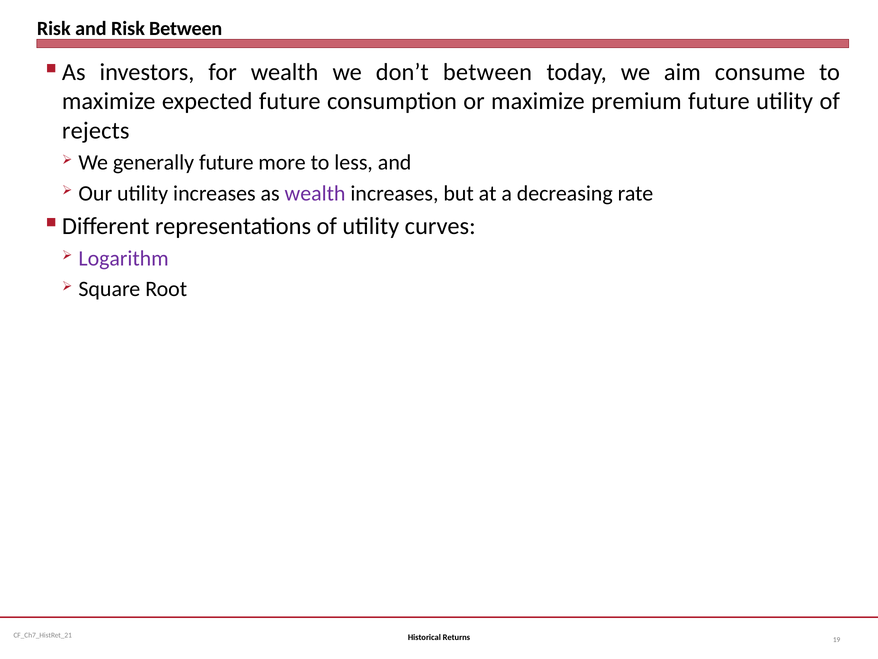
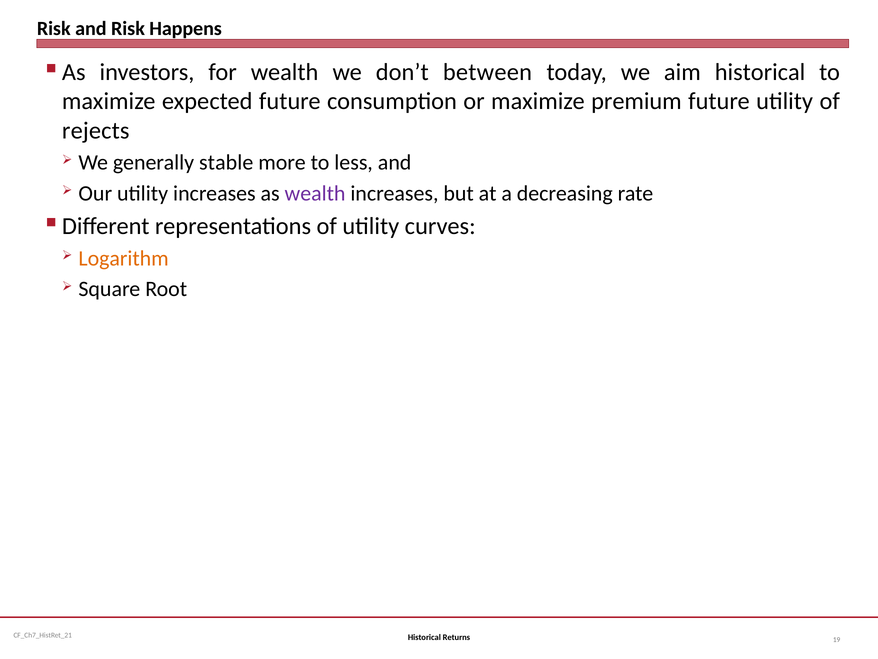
Risk Between: Between -> Happens
aim consume: consume -> historical
generally future: future -> stable
Logarithm colour: purple -> orange
